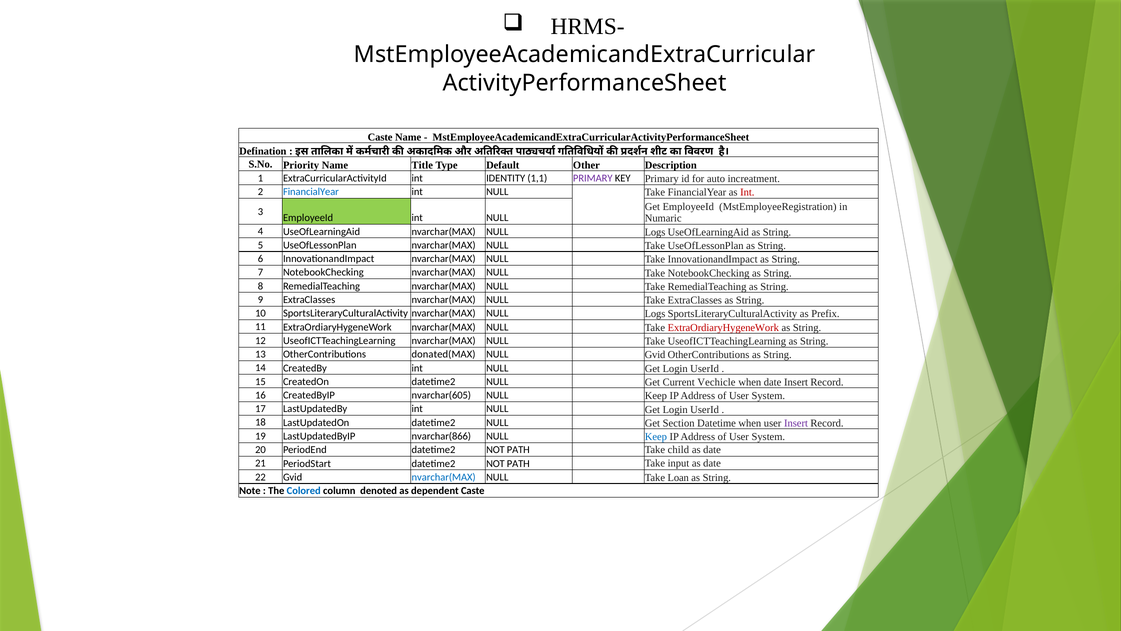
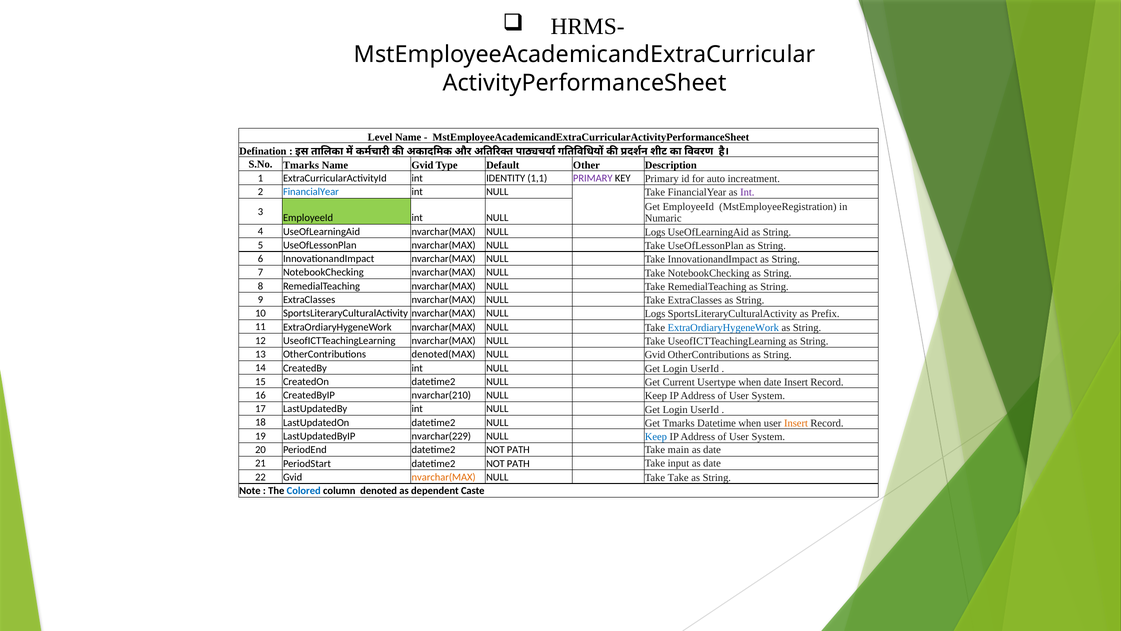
Caste at (380, 137): Caste -> Level
S.No Priority: Priority -> Tmarks
Name Title: Title -> Gvid
Int at (747, 192) colour: red -> purple
ExtraOrdiaryHygeneWork at (723, 327) colour: red -> blue
donated(MAX: donated(MAX -> denoted(MAX
Vechicle: Vechicle -> Usertype
nvarchar(605: nvarchar(605 -> nvarchar(210
Get Section: Section -> Tmarks
Insert at (796, 423) colour: purple -> orange
nvarchar(866: nvarchar(866 -> nvarchar(229
child: child -> main
nvarchar(MAX at (444, 477) colour: blue -> orange
Take Loan: Loan -> Take
